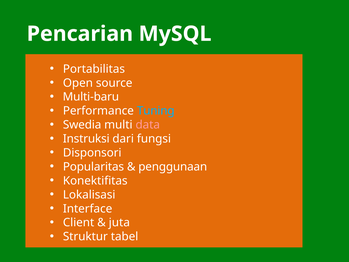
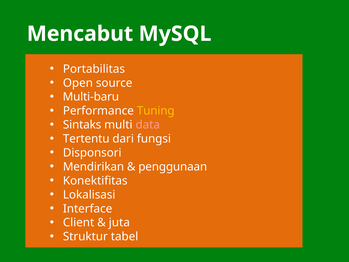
Pencarian: Pencarian -> Mencabut
Tuning colour: light blue -> yellow
Swedia: Swedia -> Sintaks
Instruksi: Instruksi -> Tertentu
Popularitas: Popularitas -> Mendirikan
